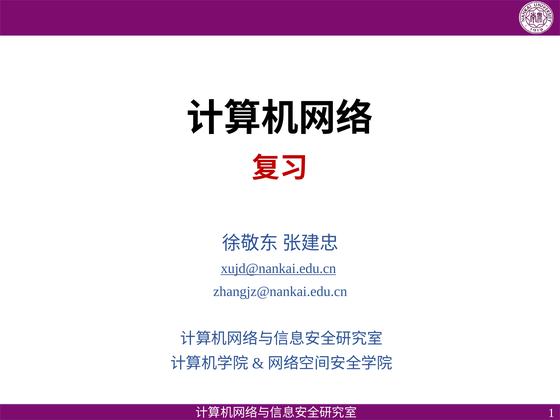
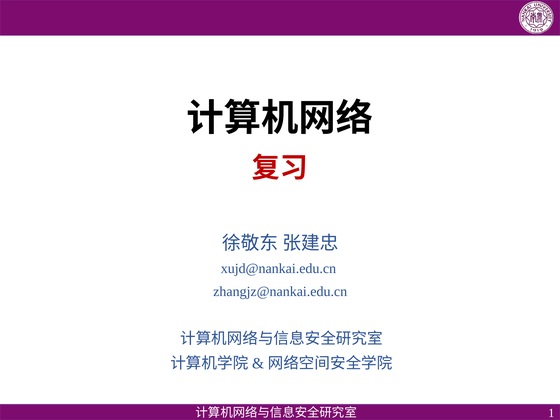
xujd@nankai.edu.cn underline: present -> none
